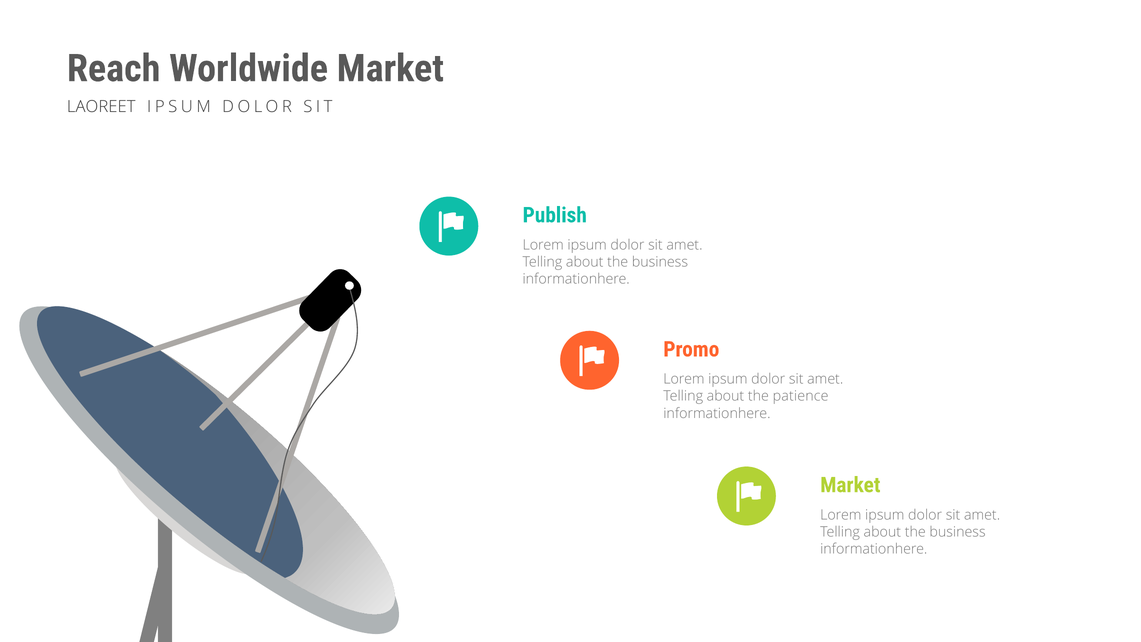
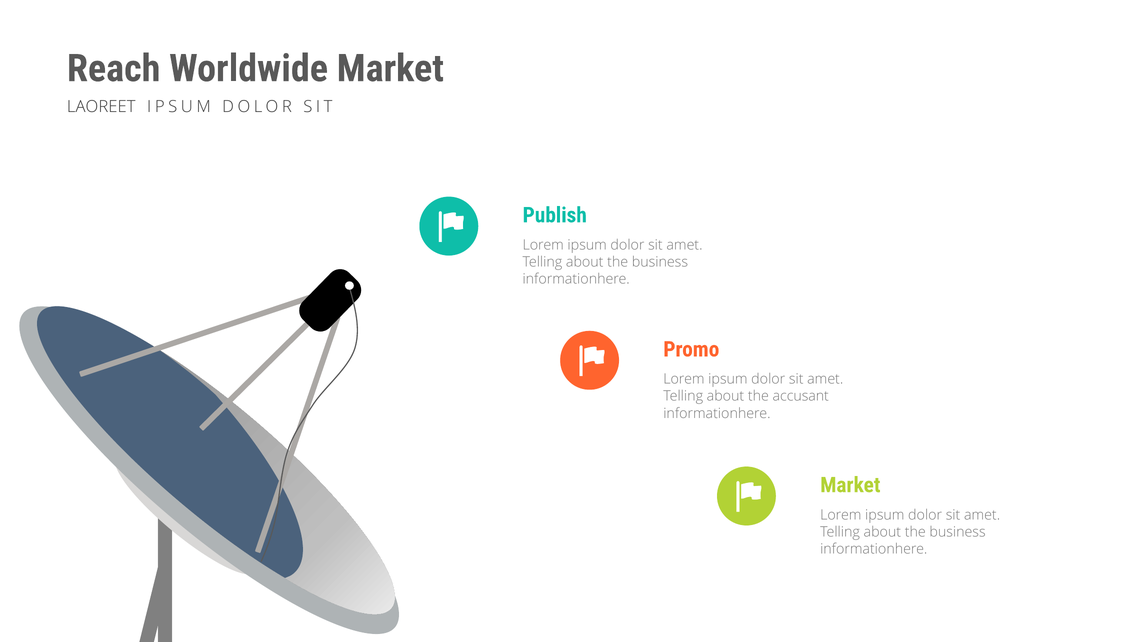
patience: patience -> accusant
